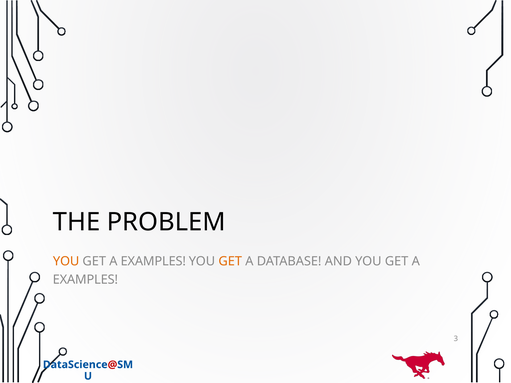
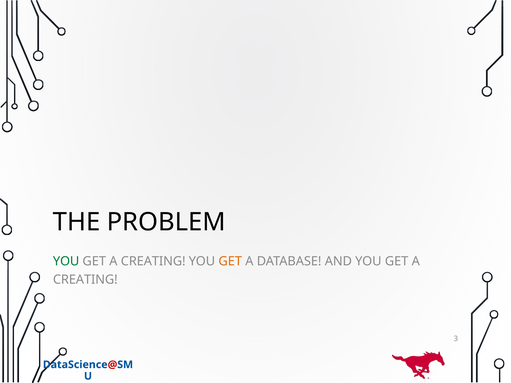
YOU at (66, 261) colour: orange -> green
EXAMPLES at (153, 261): EXAMPLES -> CREATING
EXAMPLES at (85, 280): EXAMPLES -> CREATING
